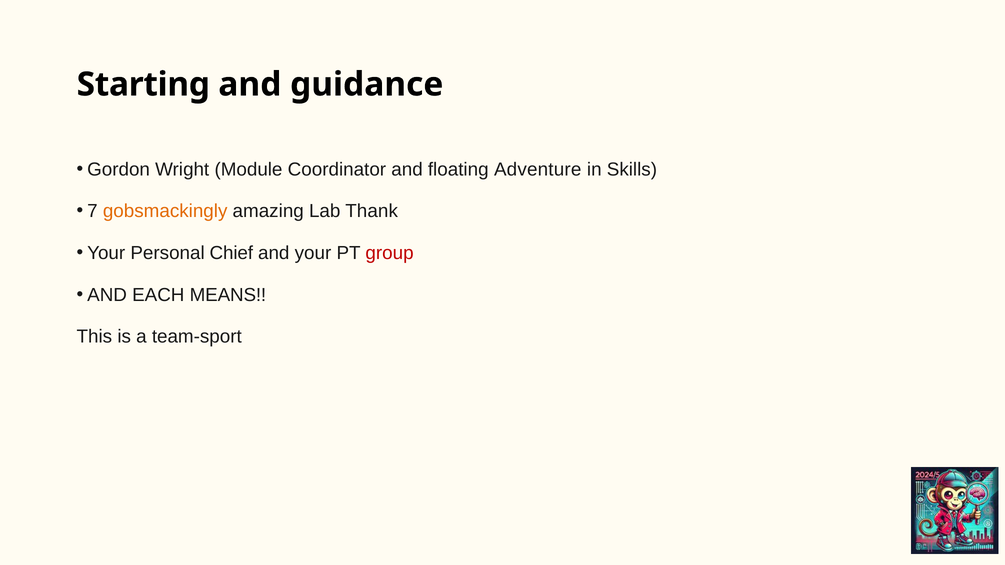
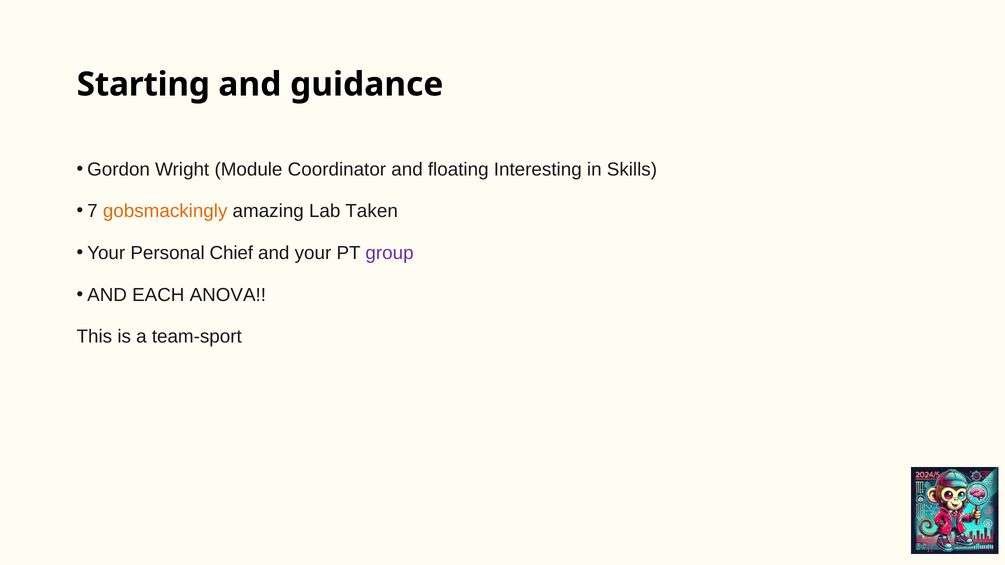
Adventure: Adventure -> Interesting
Thank: Thank -> Taken
group colour: red -> purple
MEANS: MEANS -> ANOVA
